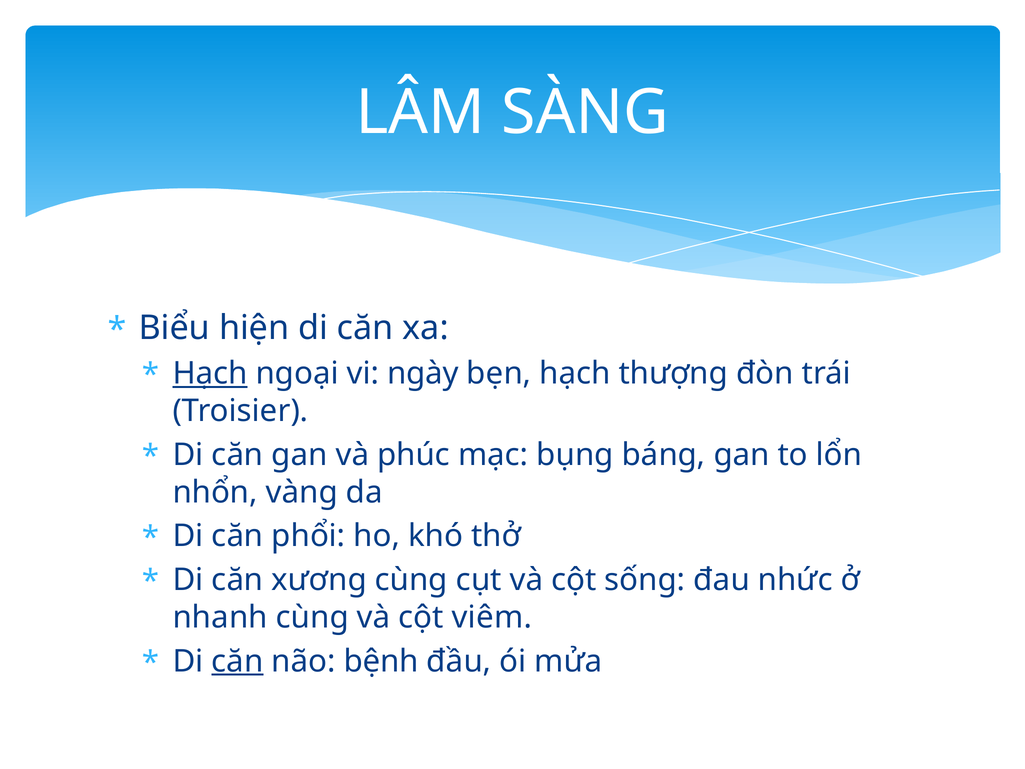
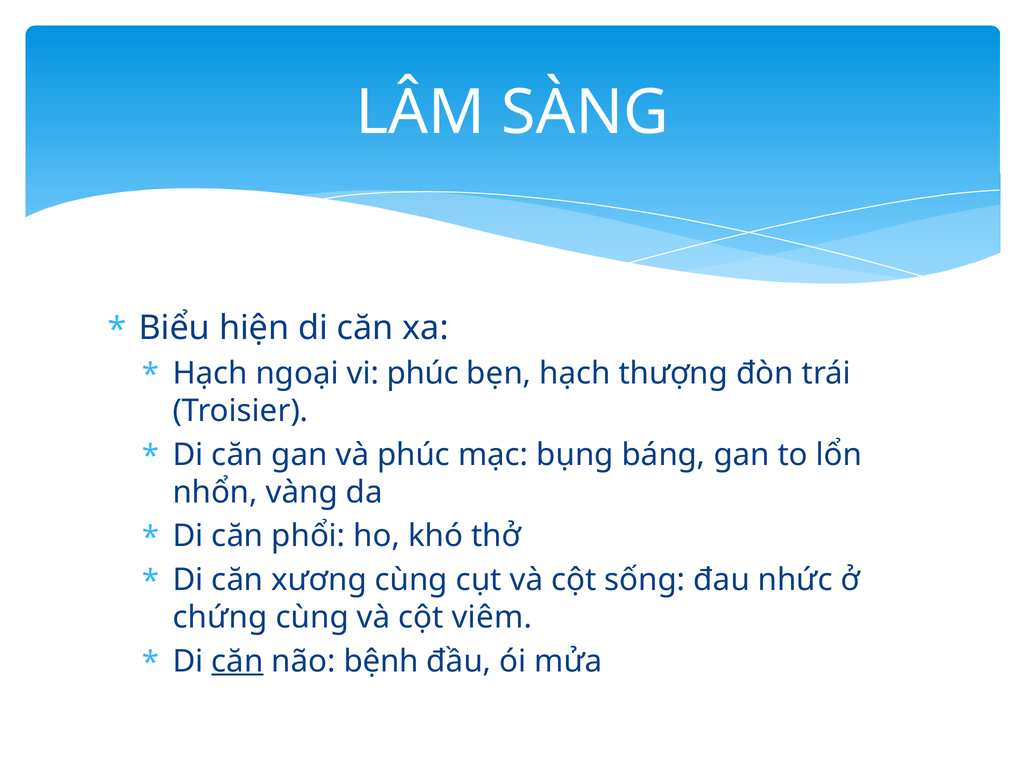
Hạch at (210, 373) underline: present -> none
vi ngày: ngày -> phúc
nhanh: nhanh -> chứng
